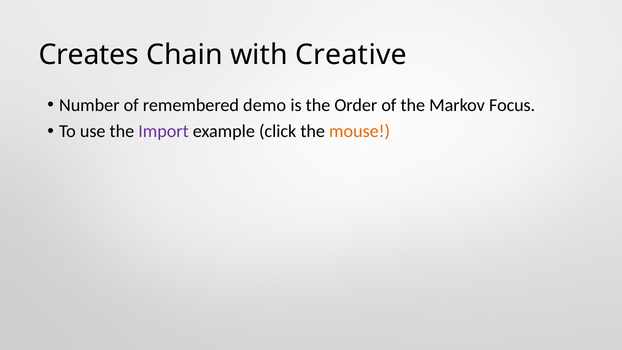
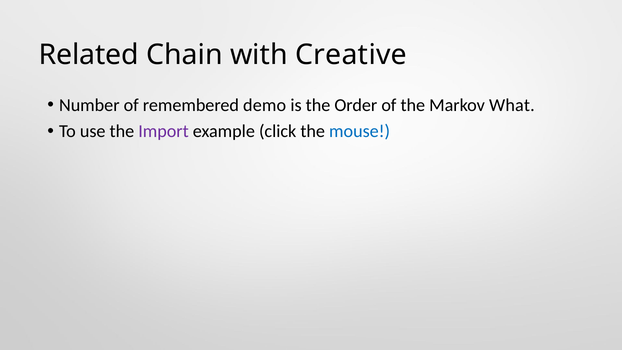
Creates: Creates -> Related
Focus: Focus -> What
mouse colour: orange -> blue
